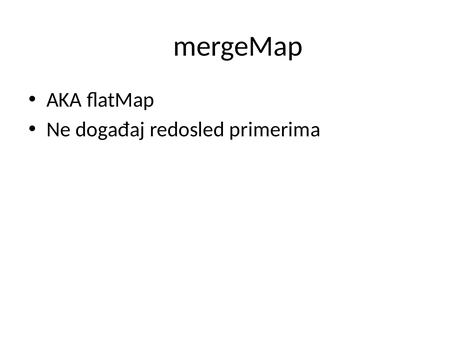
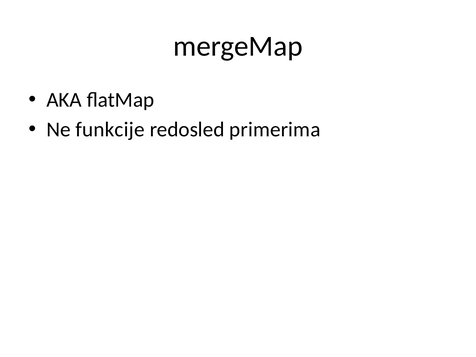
događaj: događaj -> funkcije
